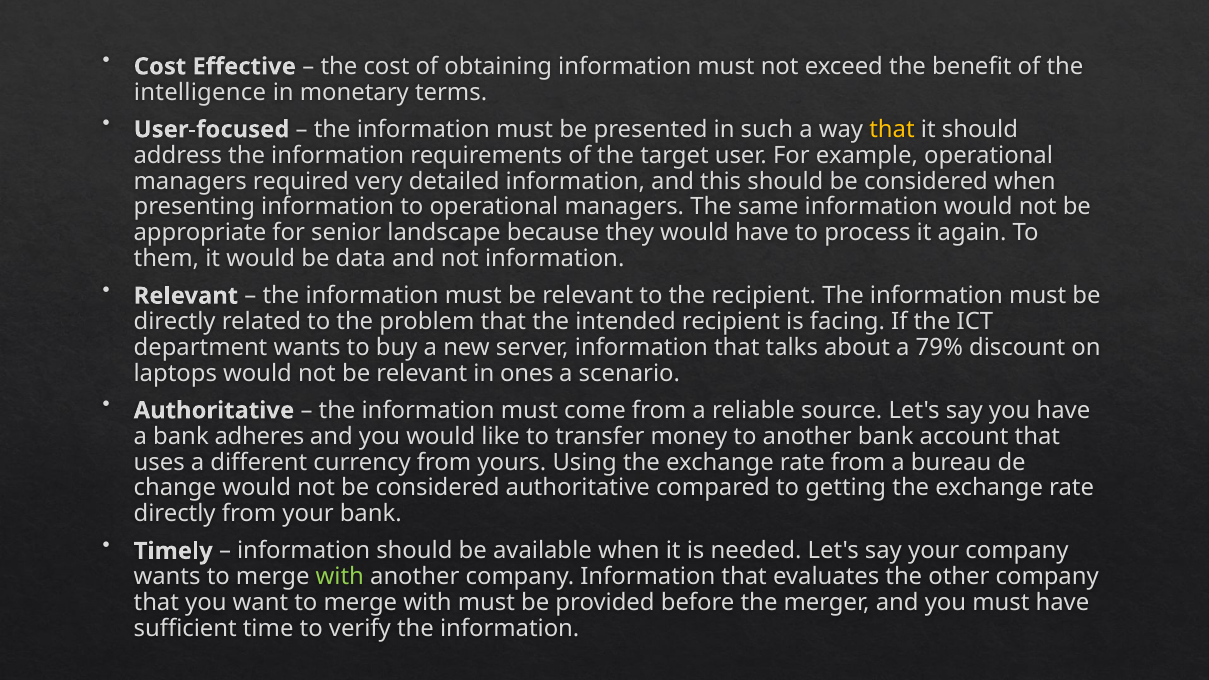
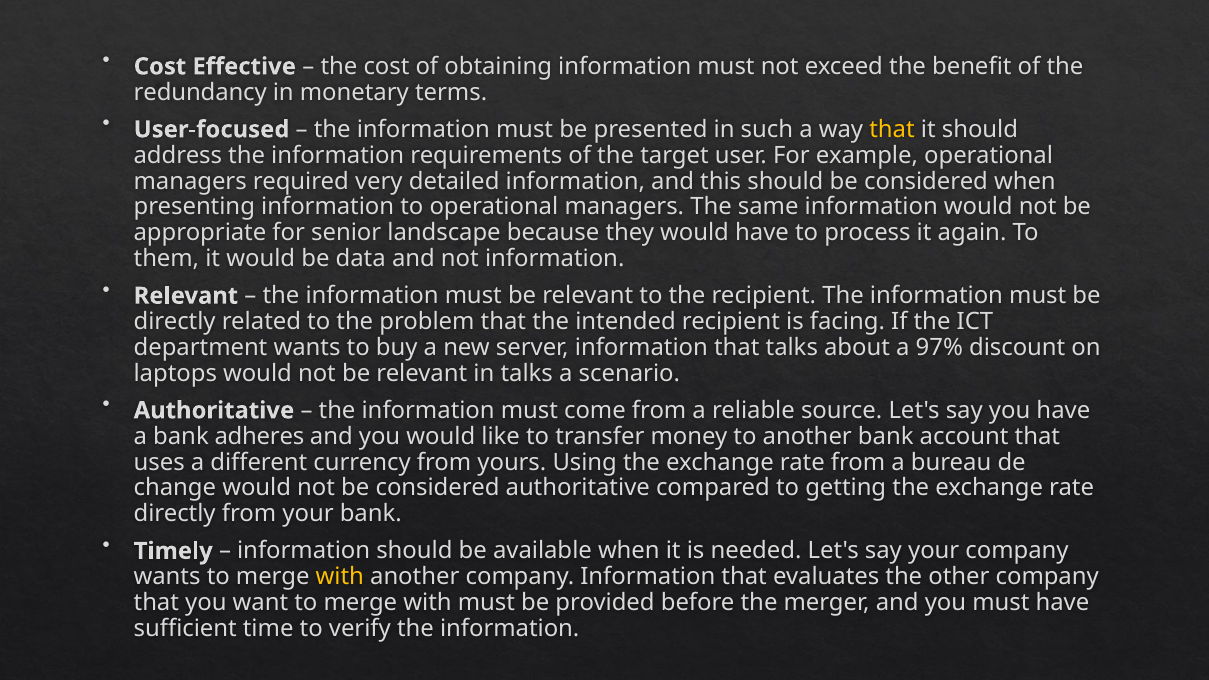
intelligence: intelligence -> redundancy
79%: 79% -> 97%
in ones: ones -> talks
with at (340, 577) colour: light green -> yellow
